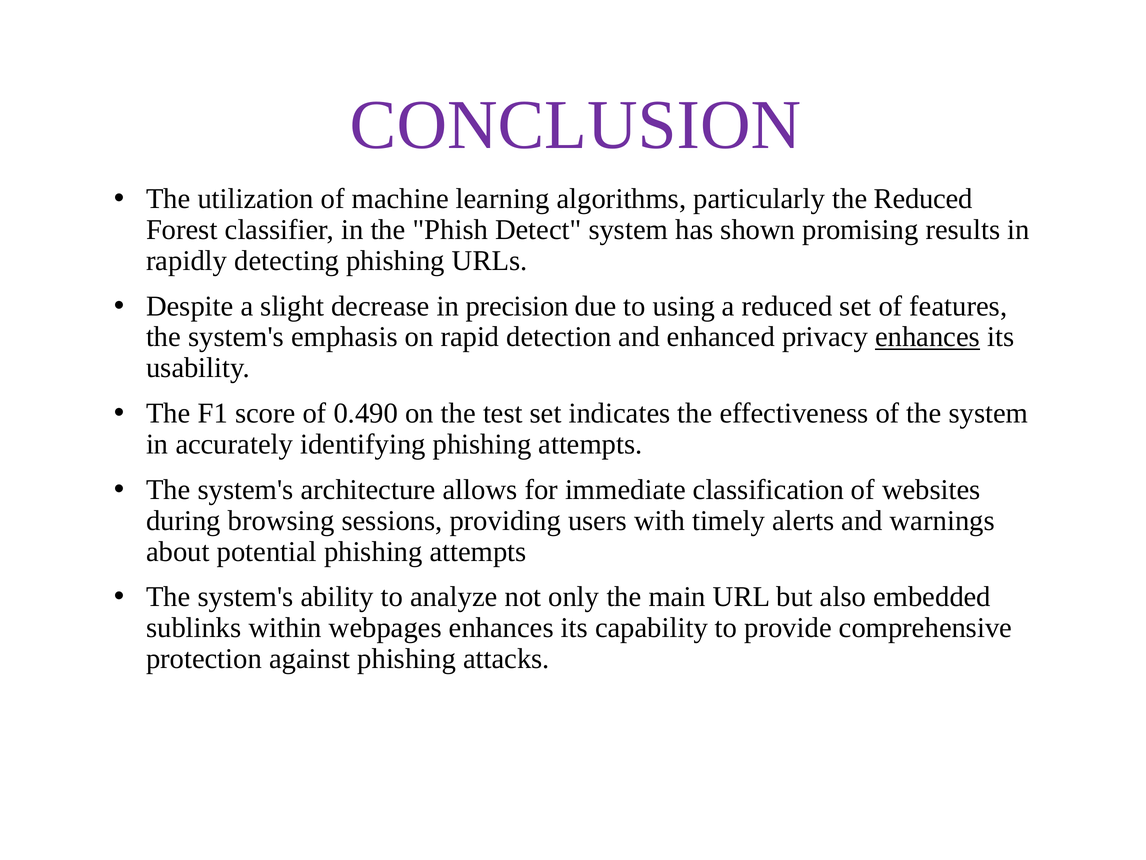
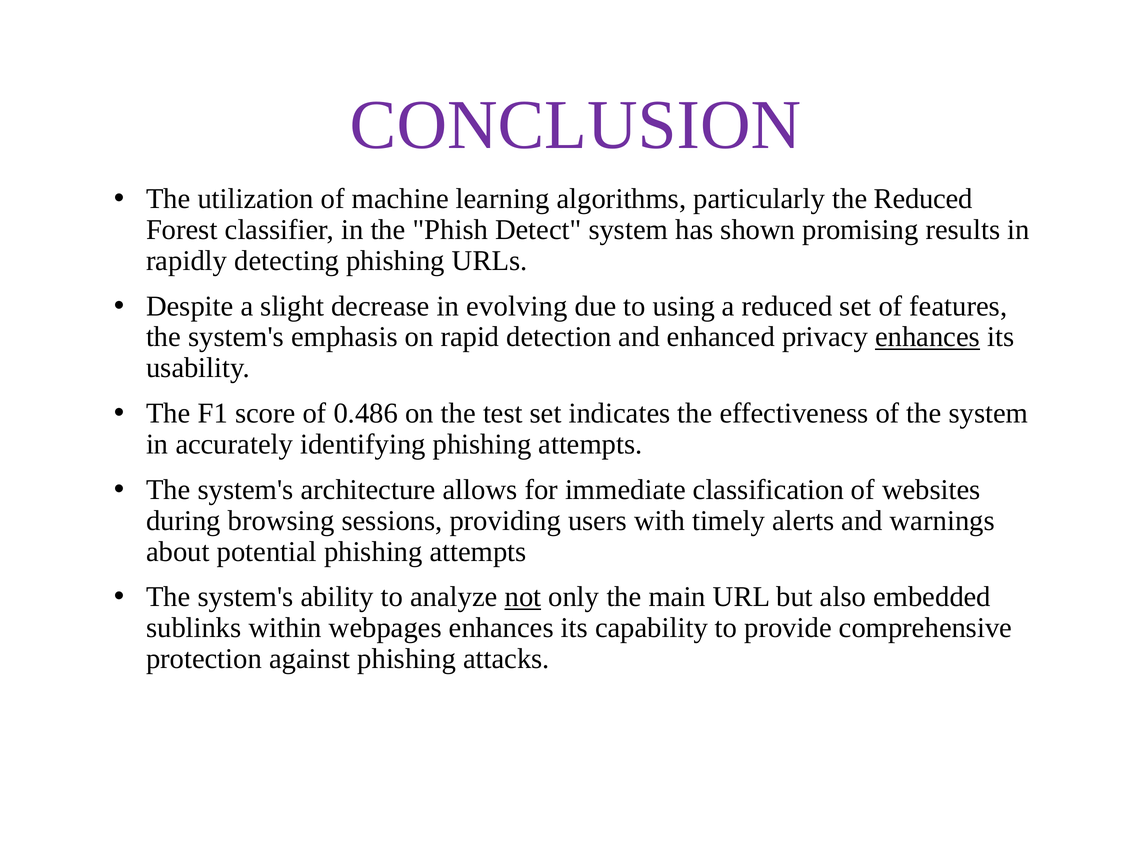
precision: precision -> evolving
0.490: 0.490 -> 0.486
not underline: none -> present
